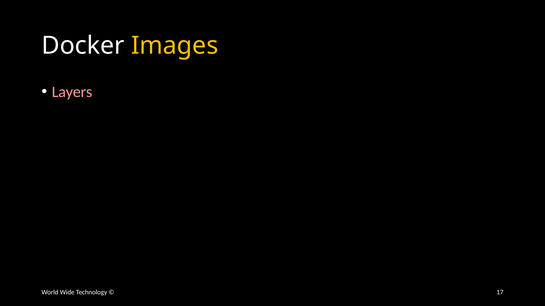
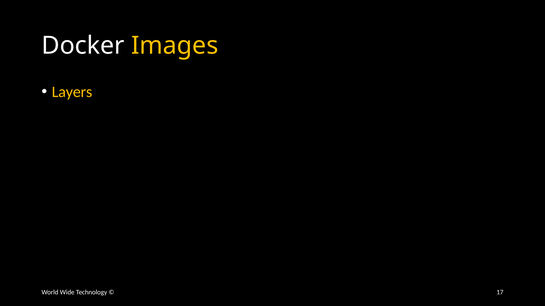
Layers colour: pink -> yellow
